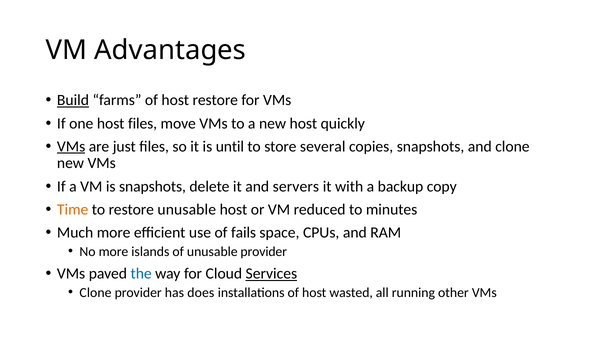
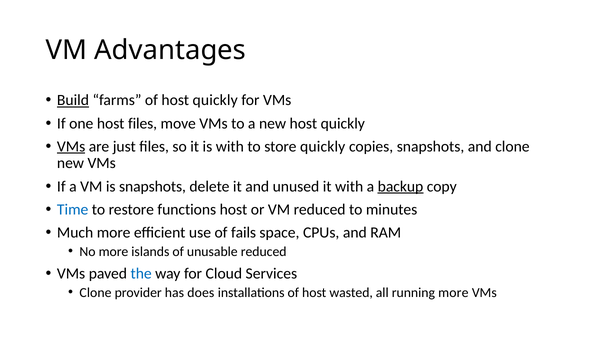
of host restore: restore -> quickly
is until: until -> with
store several: several -> quickly
servers: servers -> unused
backup underline: none -> present
Time colour: orange -> blue
restore unusable: unusable -> functions
unusable provider: provider -> reduced
Services underline: present -> none
running other: other -> more
